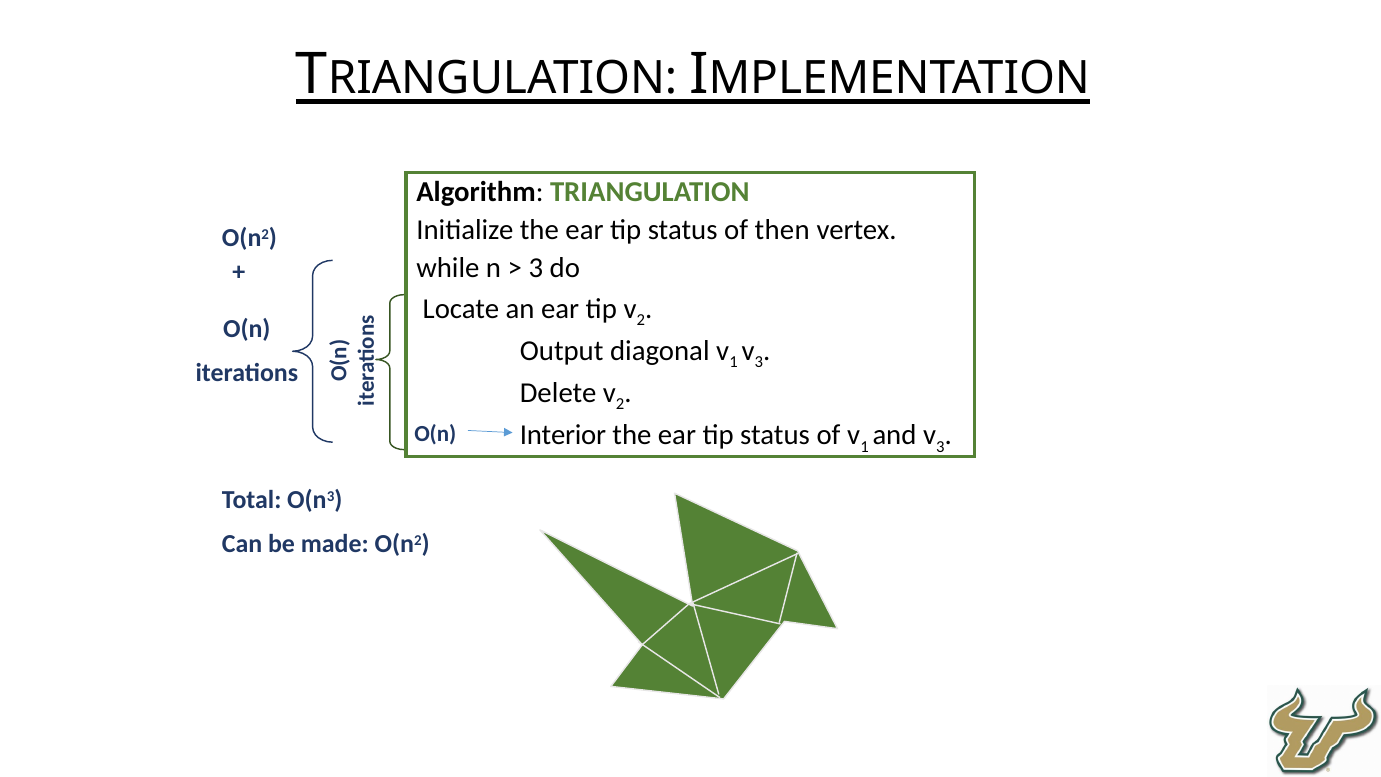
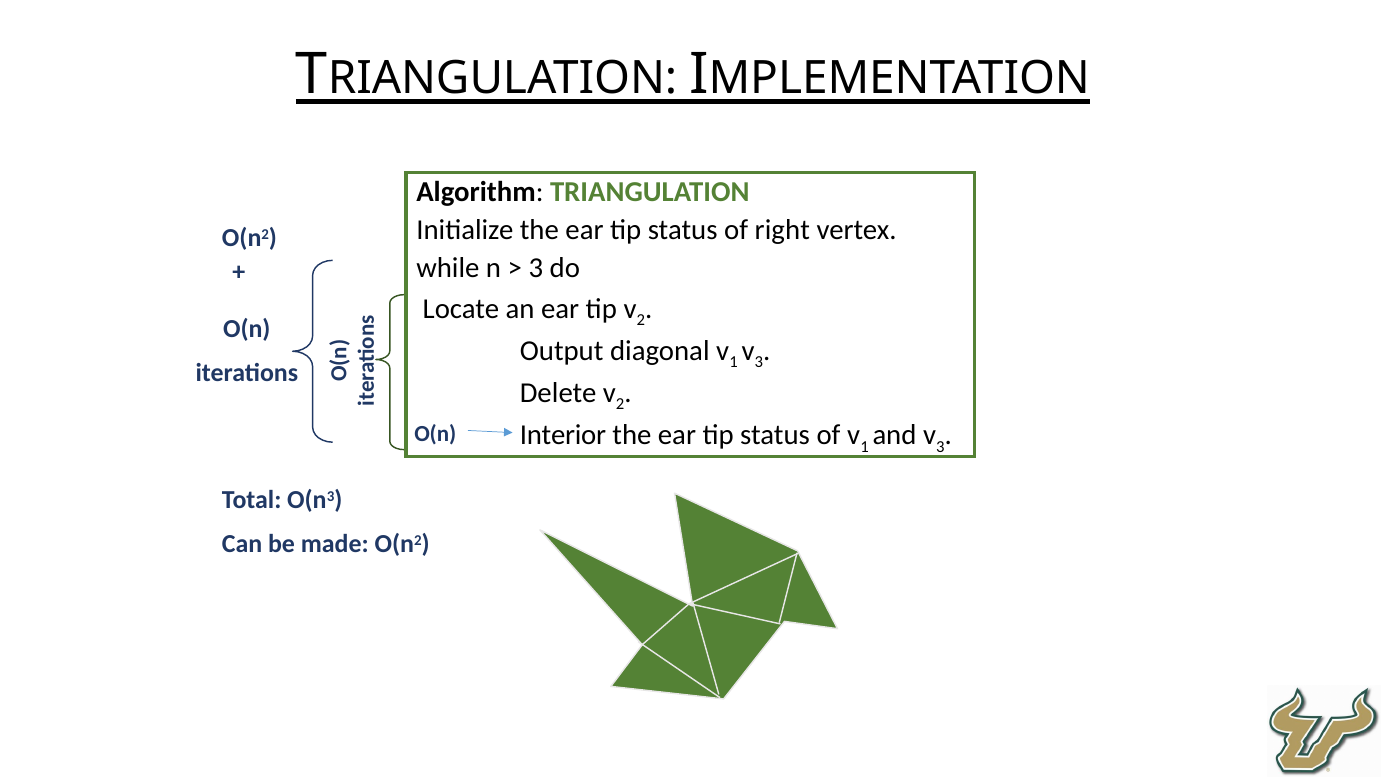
then: then -> right
